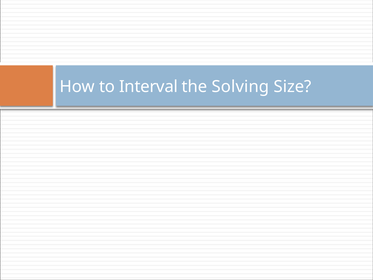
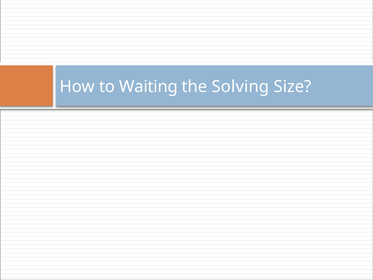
Interval: Interval -> Waiting
